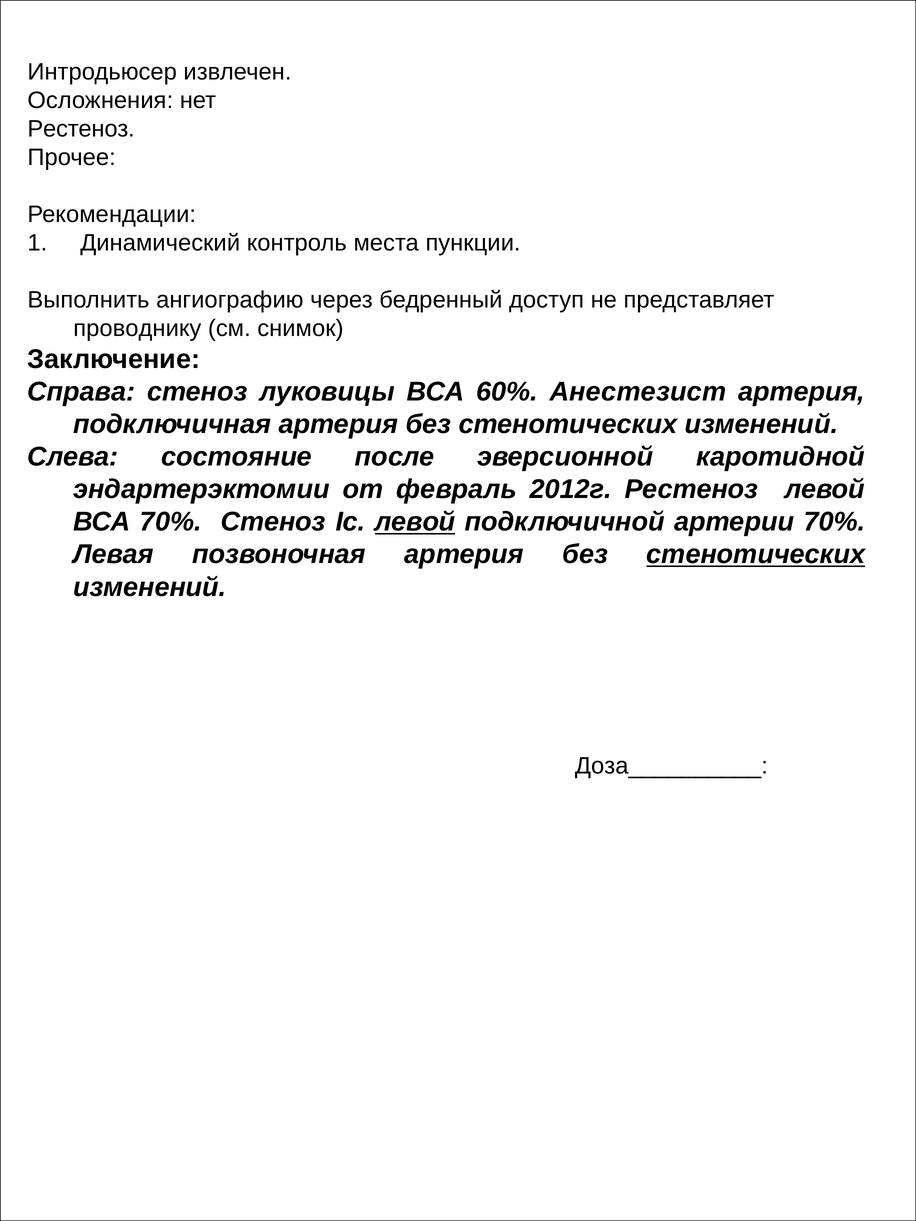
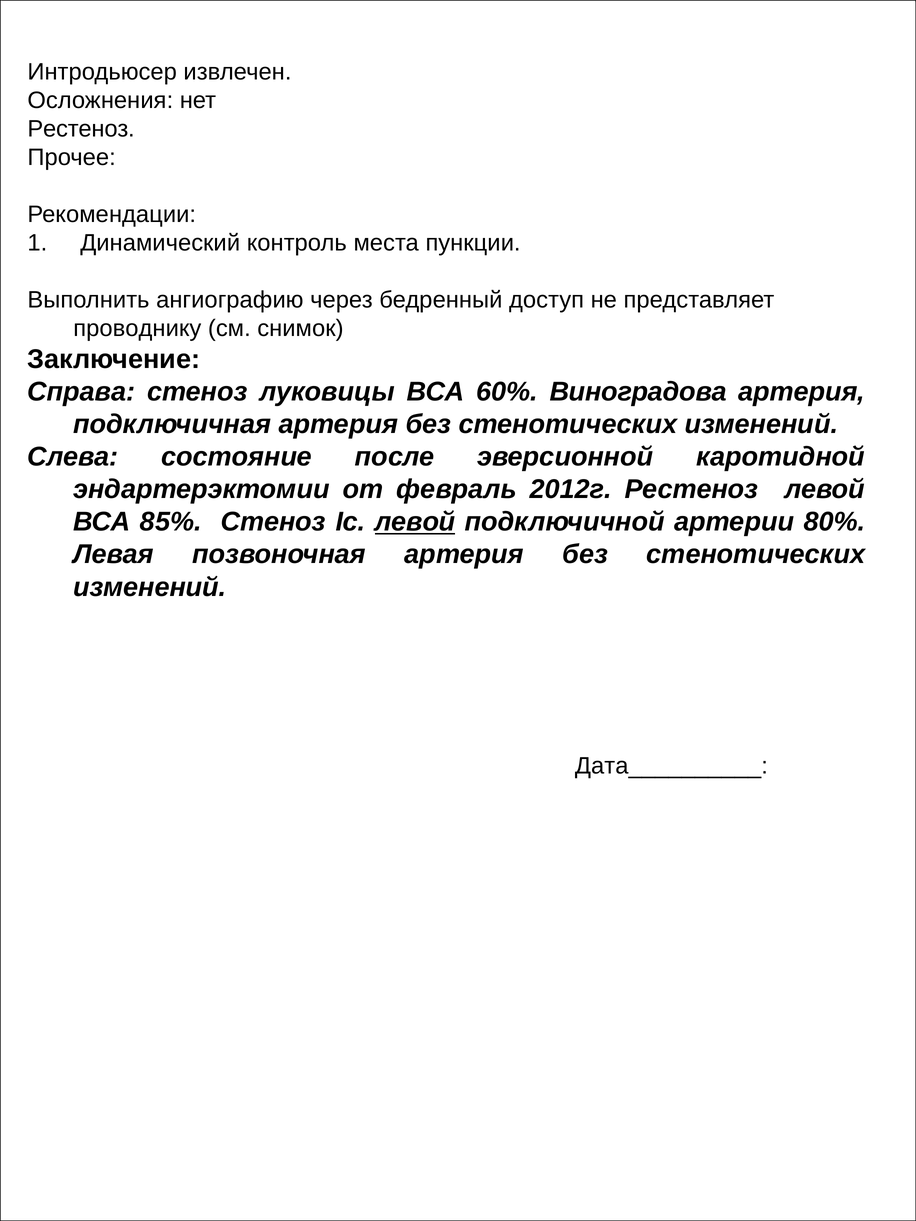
Анестезист: Анестезист -> Виноградова
ВСА 70%: 70% -> 85%
артерии 70%: 70% -> 80%
стенотических at (756, 555) underline: present -> none
Доза__________: Доза__________ -> Дата__________
